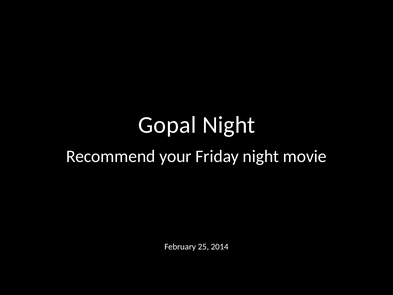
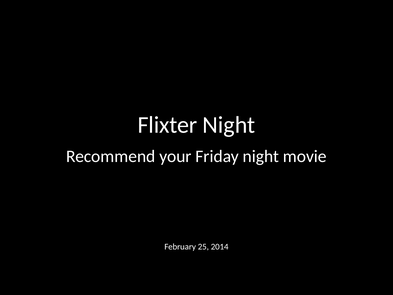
Gopal: Gopal -> Flixter
